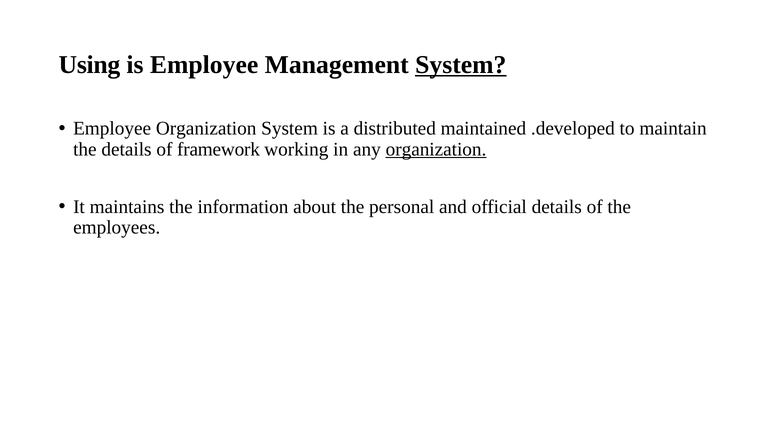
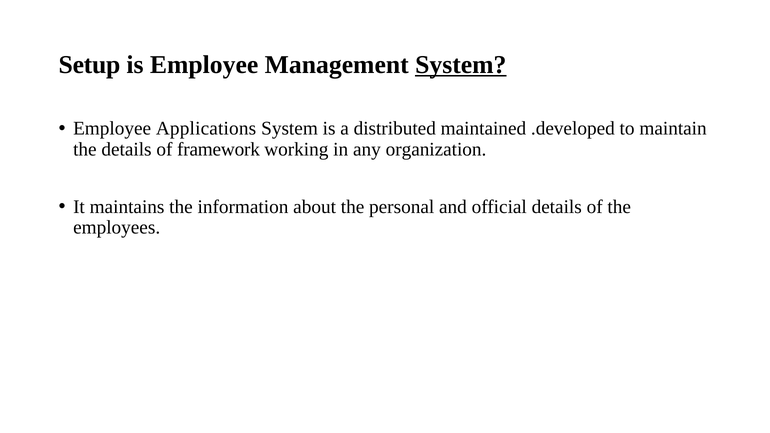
Using: Using -> Setup
Employee Organization: Organization -> Applications
organization at (436, 149) underline: present -> none
